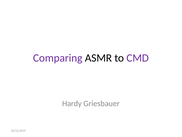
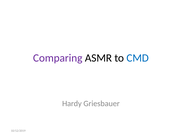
CMD colour: purple -> blue
